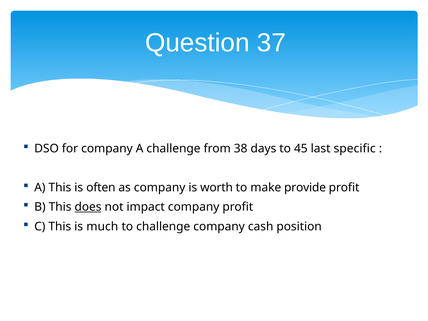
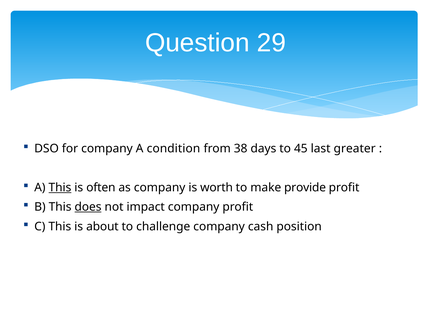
37: 37 -> 29
A challenge: challenge -> condition
specific: specific -> greater
This at (60, 187) underline: none -> present
much: much -> about
